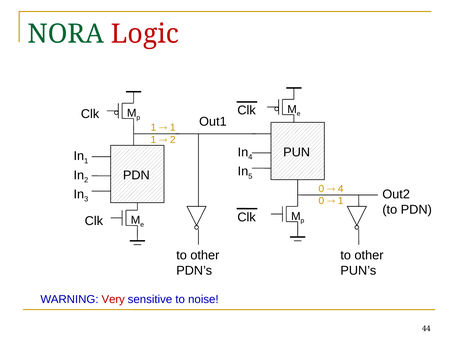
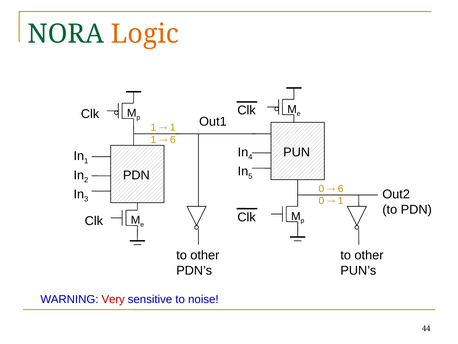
Logic colour: red -> orange
2 at (173, 140): 2 -> 6
4 at (341, 188): 4 -> 6
